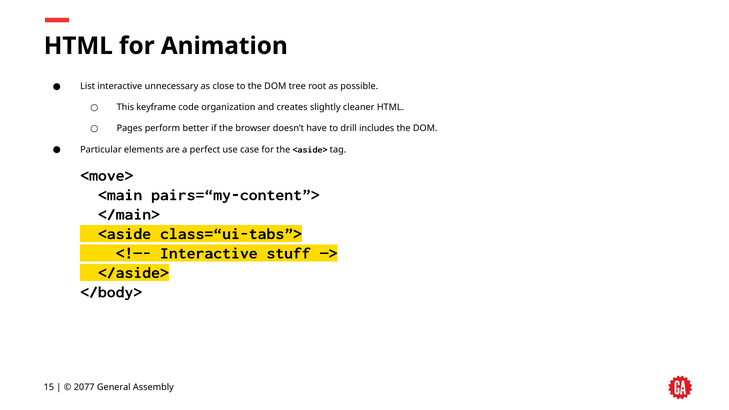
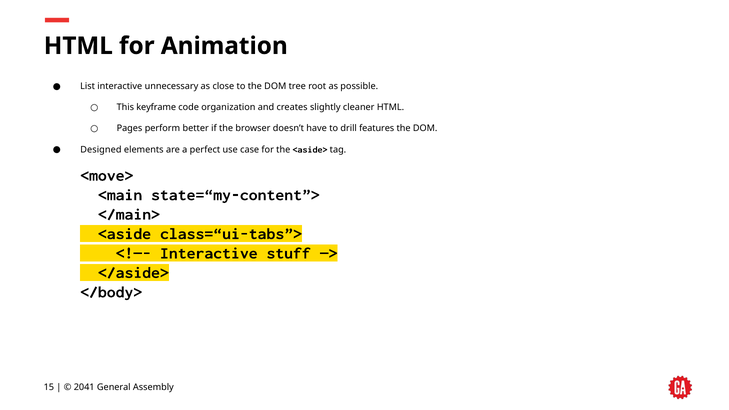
includes: includes -> features
Particular: Particular -> Designed
pairs=“my-content”>: pairs=“my-content”> -> state=“my-content”>
2077: 2077 -> 2041
